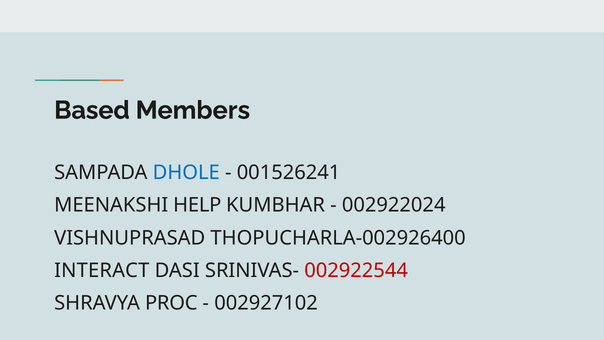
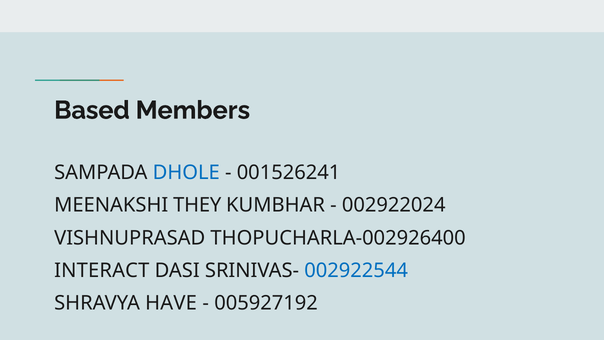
HELP: HELP -> THEY
002922544 colour: red -> blue
PROC: PROC -> HAVE
002927102: 002927102 -> 005927192
